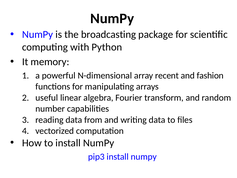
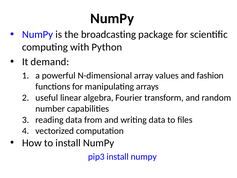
memory: memory -> demand
recent: recent -> values
